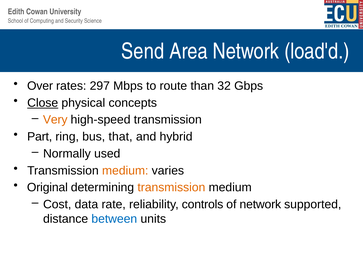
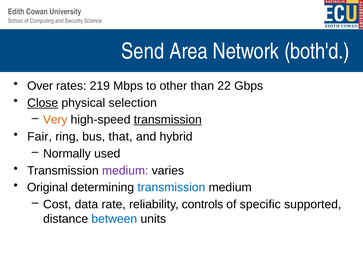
load'd: load'd -> both'd
297: 297 -> 219
route: route -> other
32: 32 -> 22
concepts: concepts -> selection
transmission at (168, 120) underline: none -> present
Part: Part -> Fair
medium at (125, 171) colour: orange -> purple
transmission at (171, 188) colour: orange -> blue
of network: network -> specific
